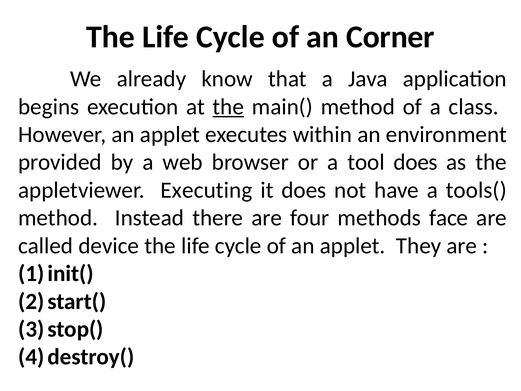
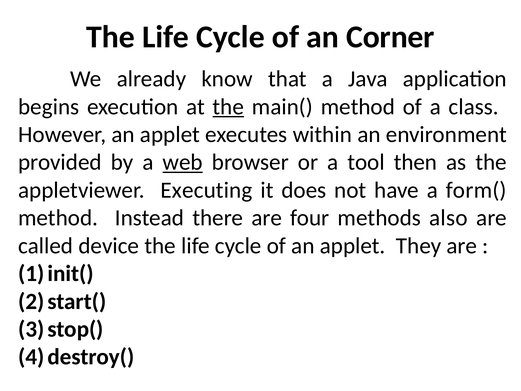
web underline: none -> present
tool does: does -> then
tools(: tools( -> form(
face: face -> also
